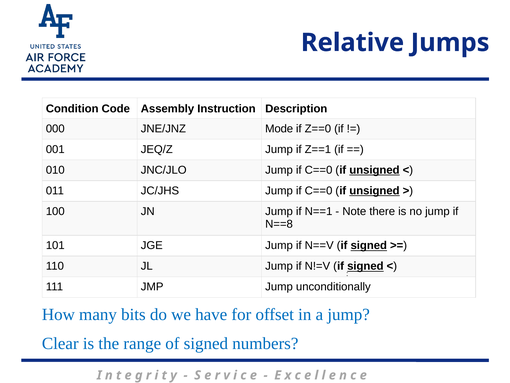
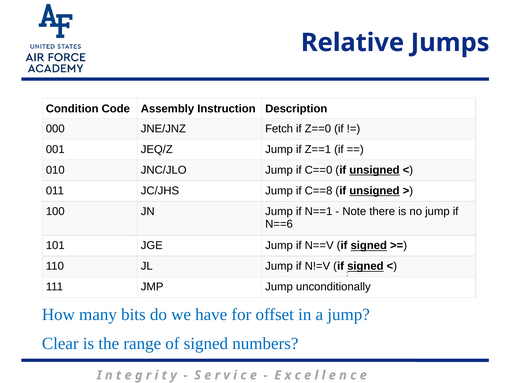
Mode: Mode -> Fetch
JC/JHS Jump if C==0: C==0 -> C==8
N==8: N==8 -> N==6
